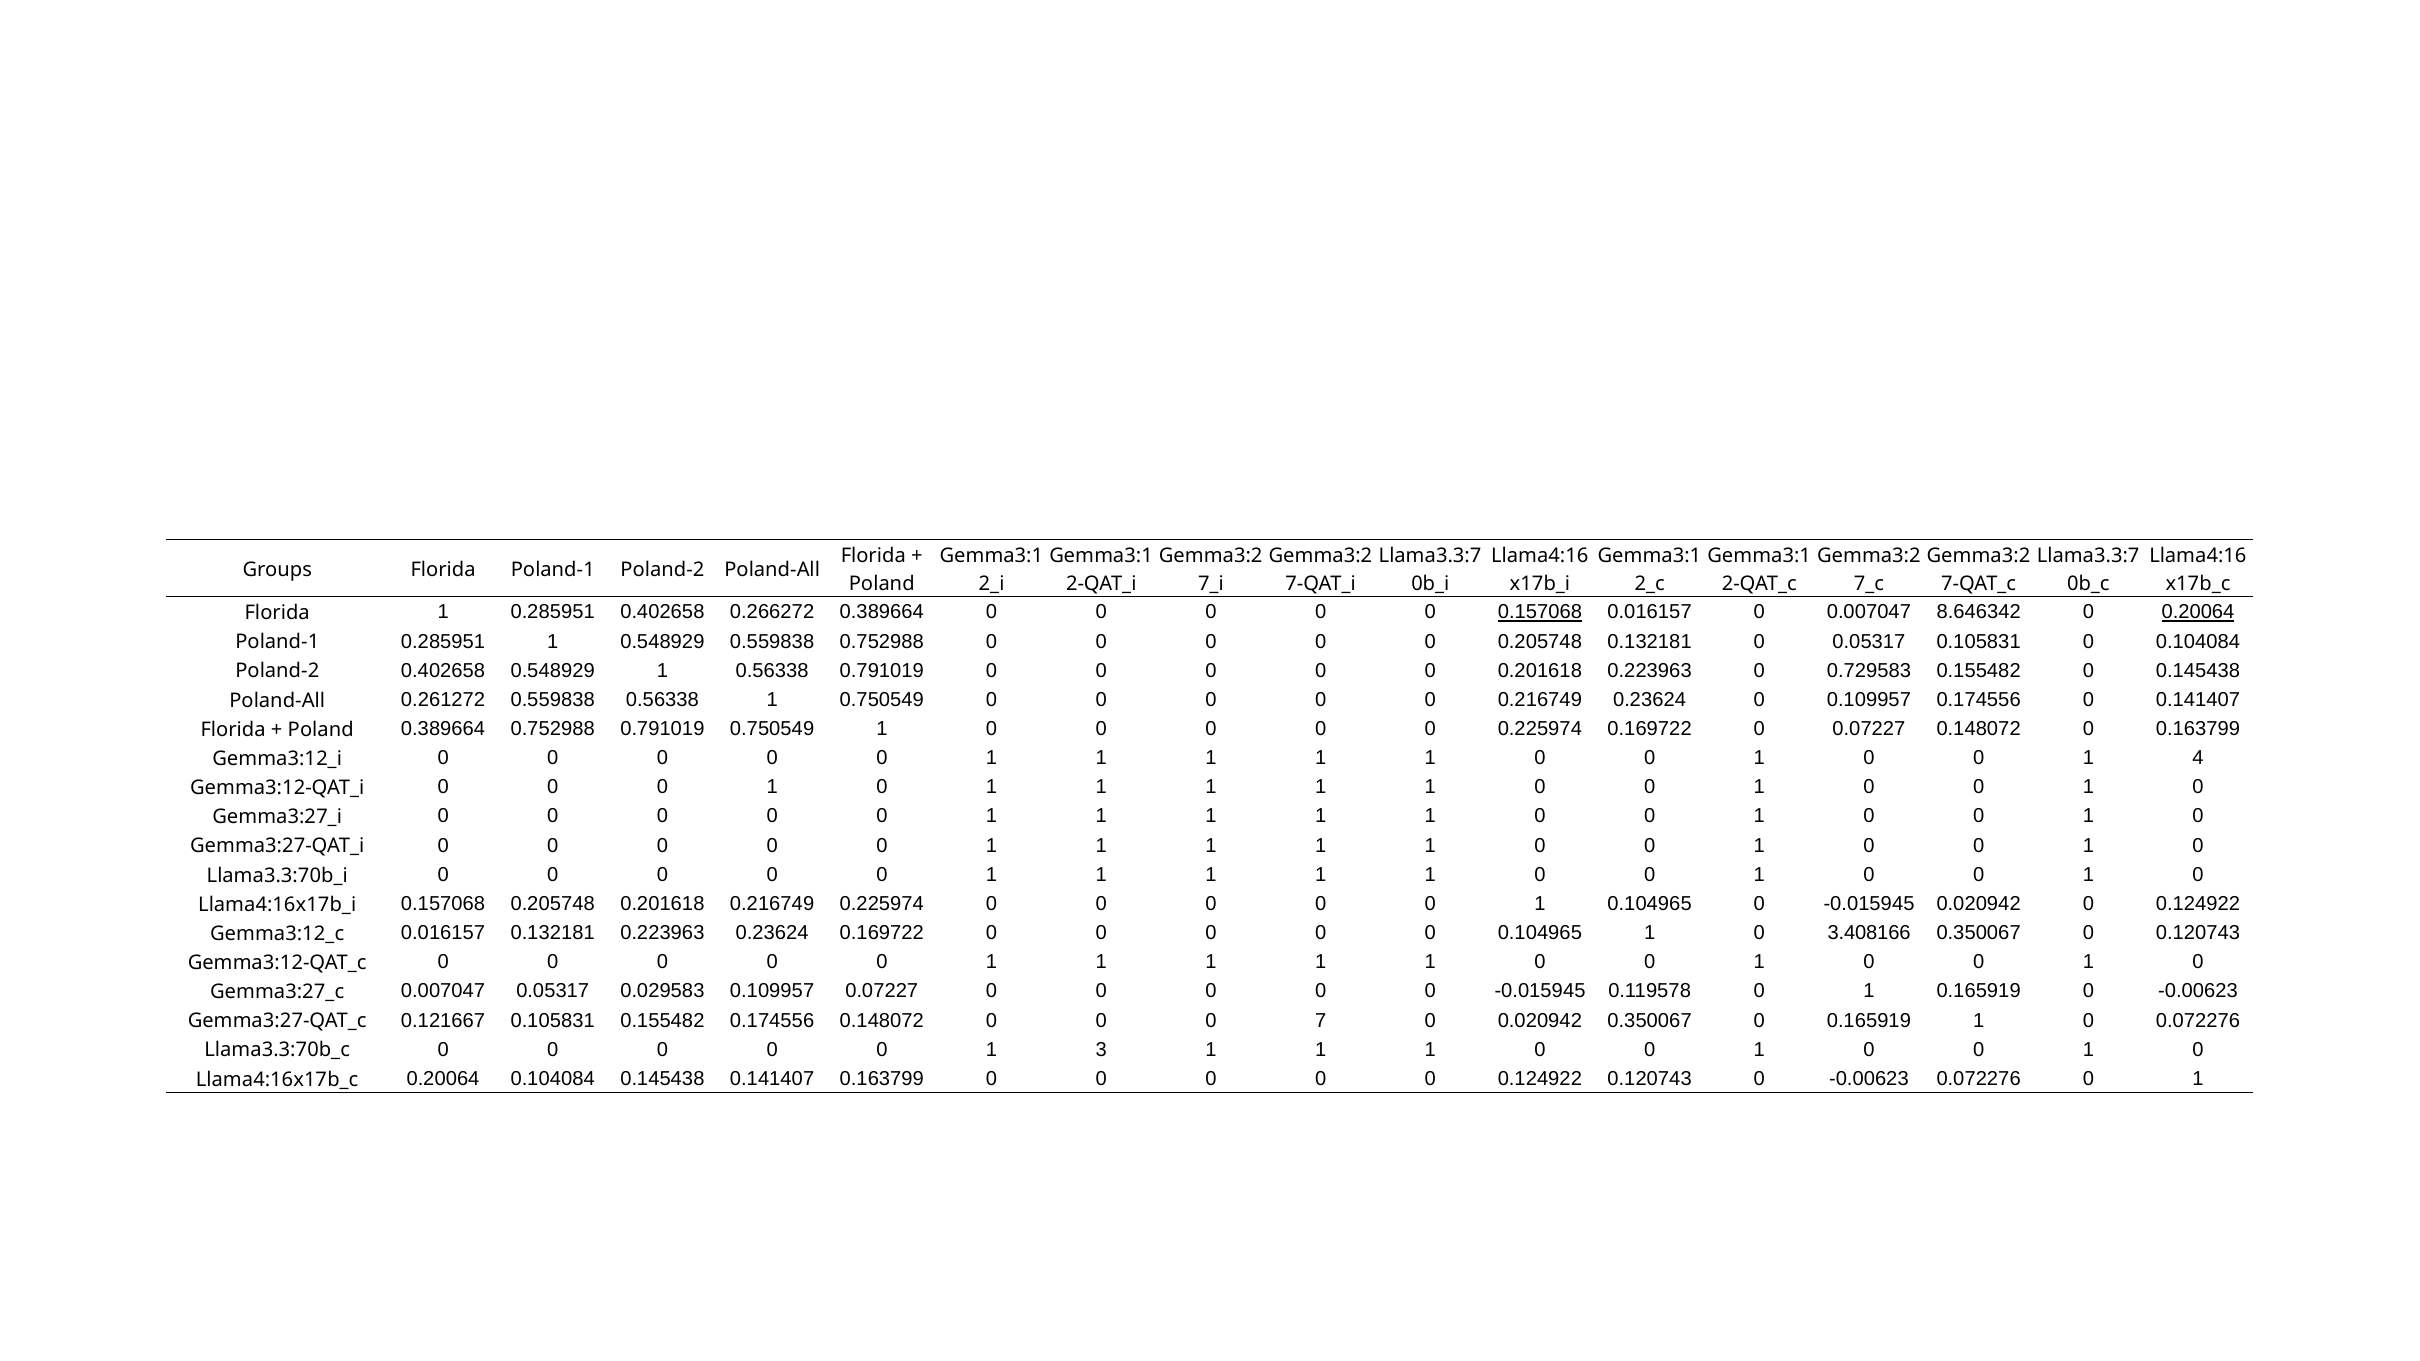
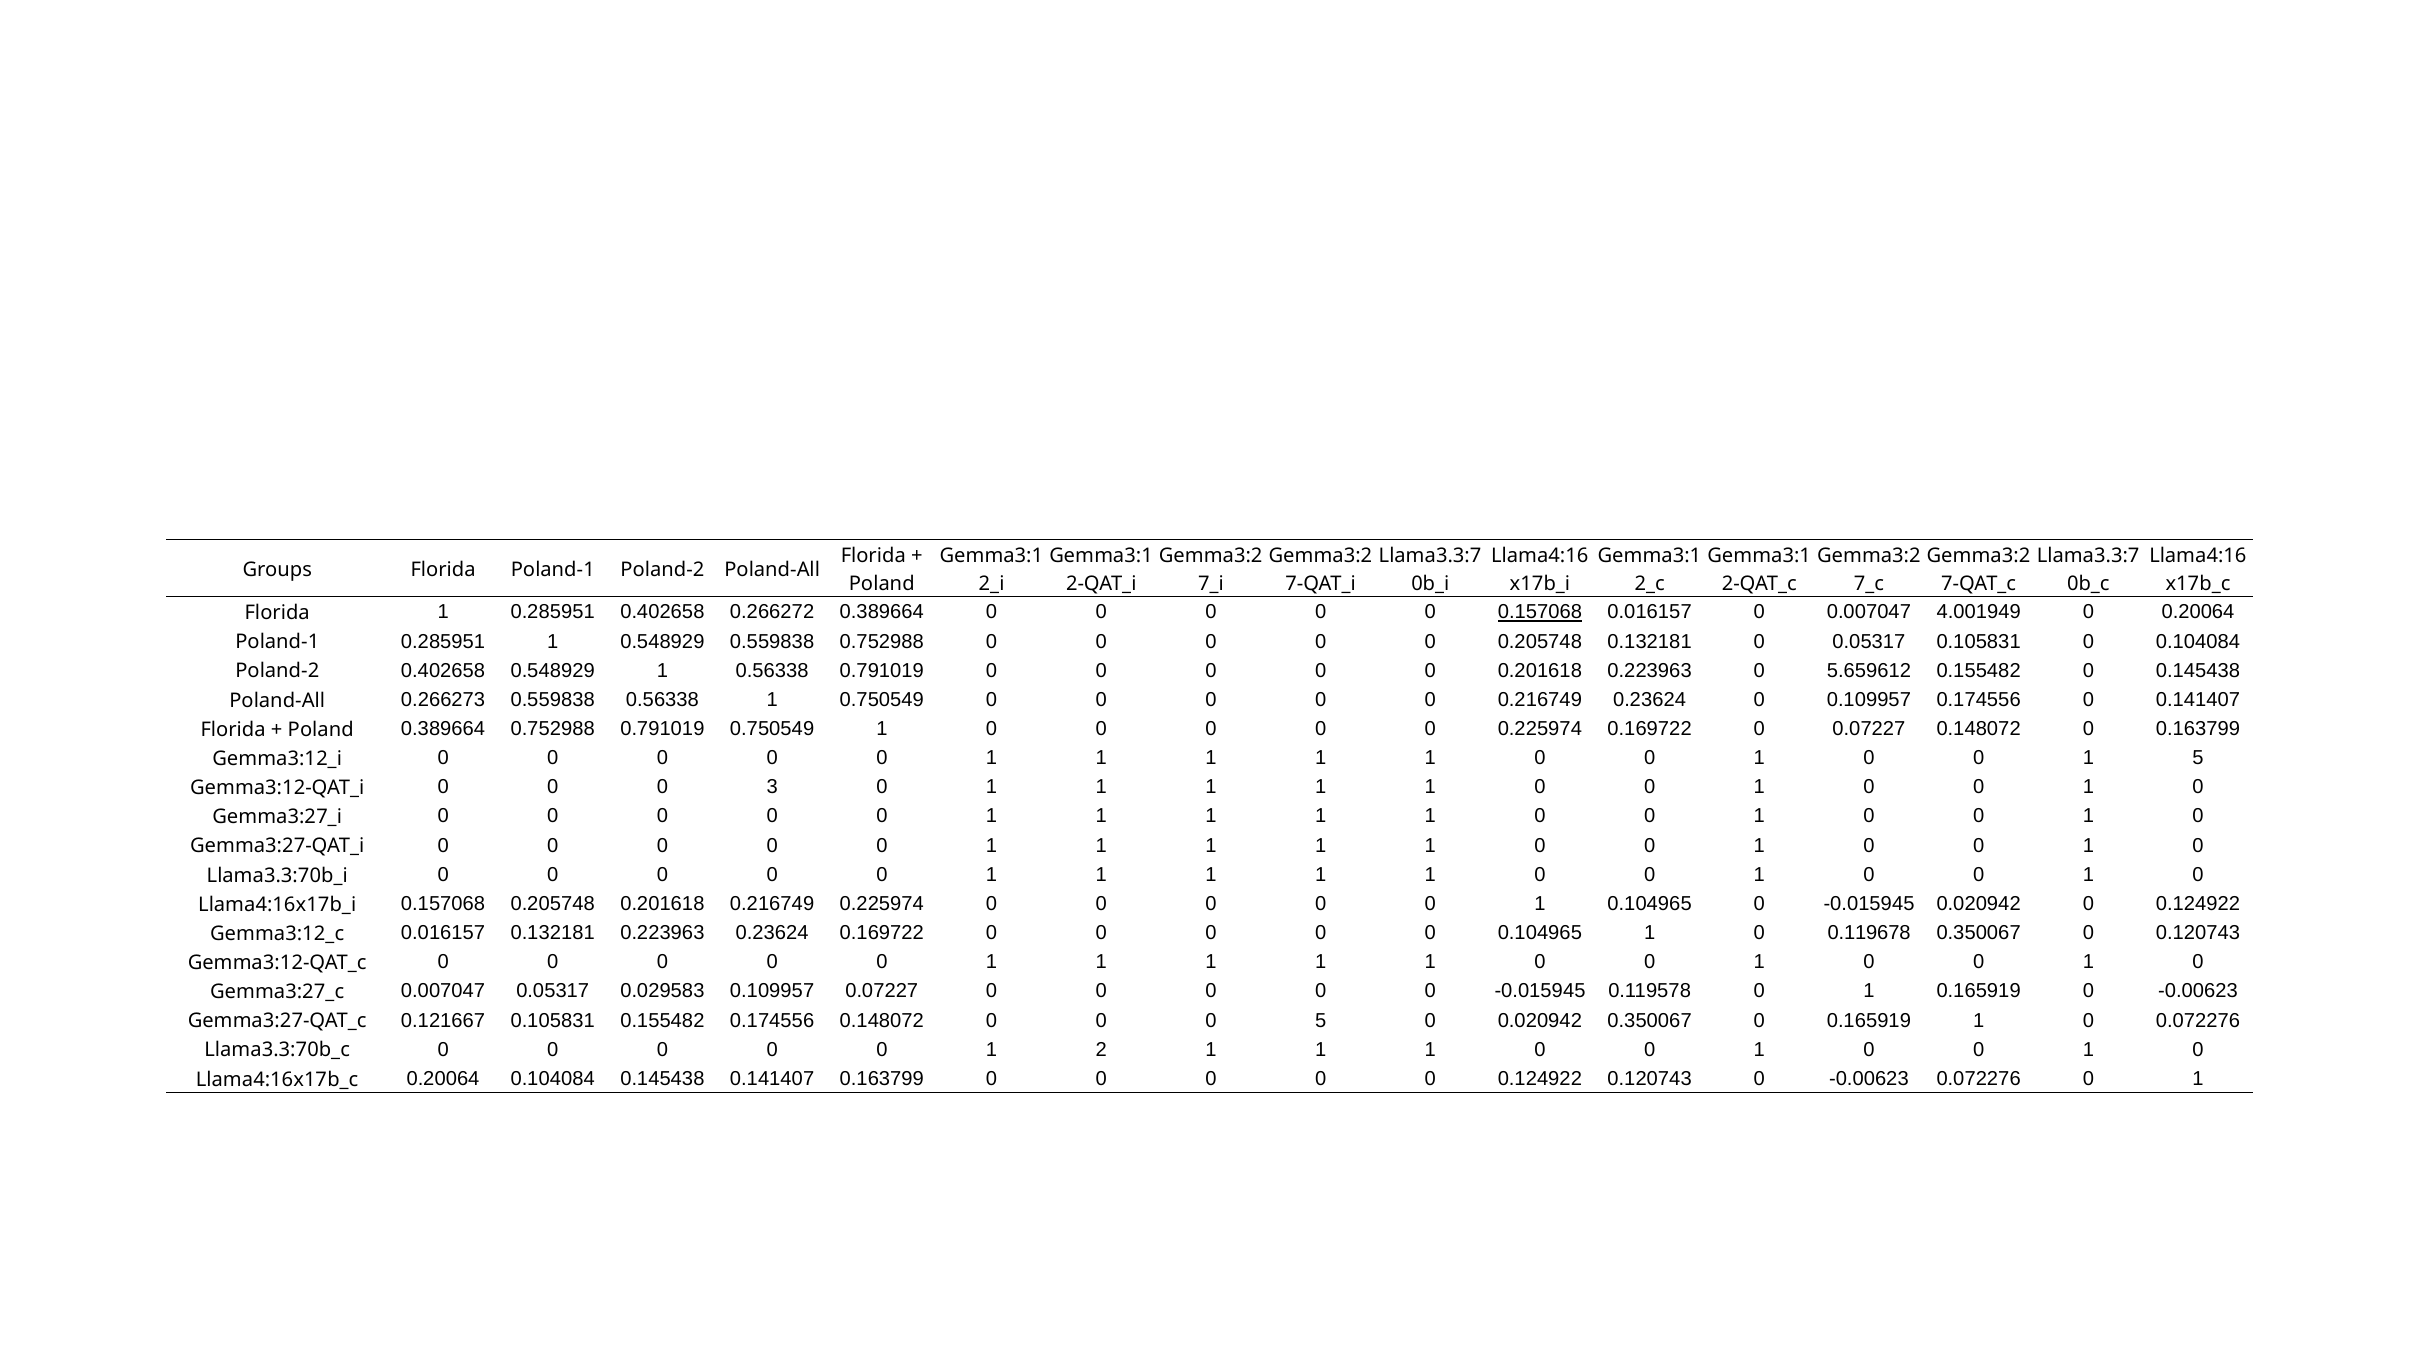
8.646342: 8.646342 -> 4.001949
0.20064 at (2198, 612) underline: present -> none
0.729583: 0.729583 -> 5.659612
0.261272: 0.261272 -> 0.266273
1 4: 4 -> 5
1 at (772, 787): 1 -> 3
3.408166: 3.408166 -> 0.119678
0 7: 7 -> 5
3: 3 -> 2
